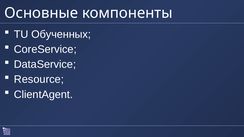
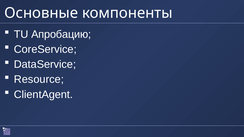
Обученных: Обученных -> Апробацию
